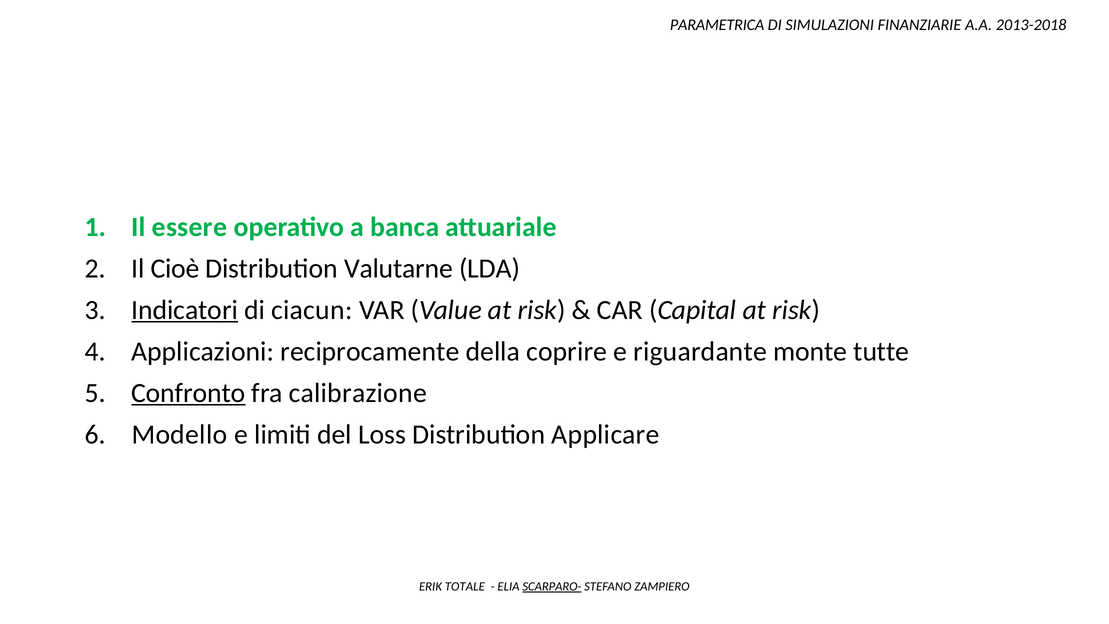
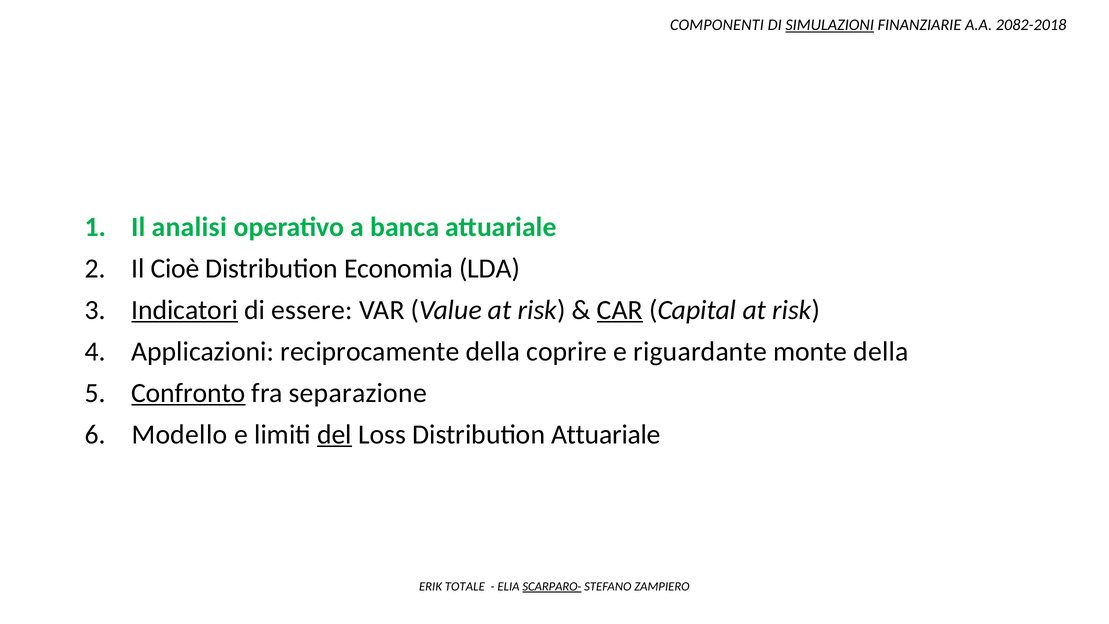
PARAMETRICA: PARAMETRICA -> COMPONENTI
SIMULAZIONI underline: none -> present
2013-2018: 2013-2018 -> 2082-2018
essere: essere -> analisi
Valutarne: Valutarne -> Economia
ciacun: ciacun -> essere
CAR underline: none -> present
monte tutte: tutte -> della
calibrazione: calibrazione -> separazione
del underline: none -> present
Distribution Applicare: Applicare -> Attuariale
